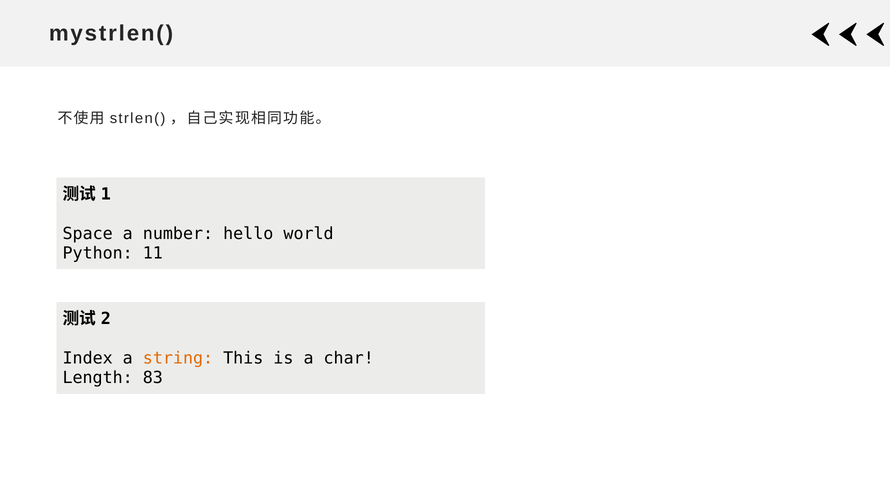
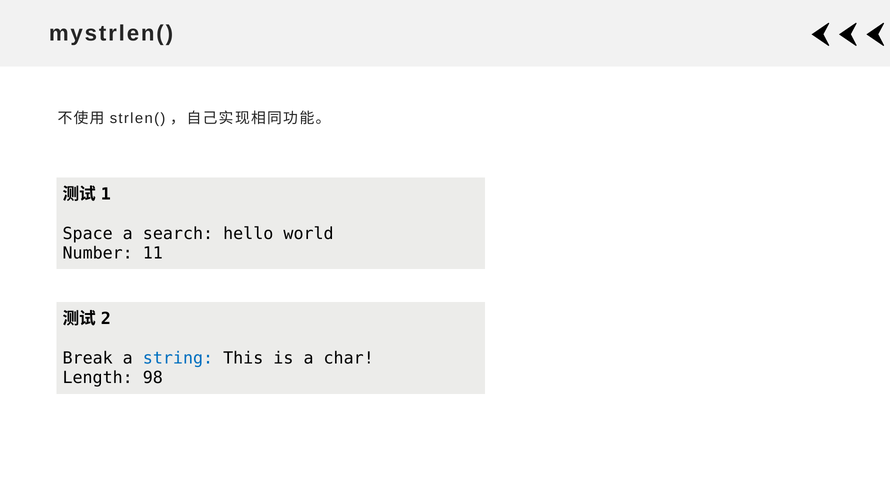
number: number -> search
Python: Python -> Number
Index: Index -> Break
string colour: orange -> blue
83: 83 -> 98
